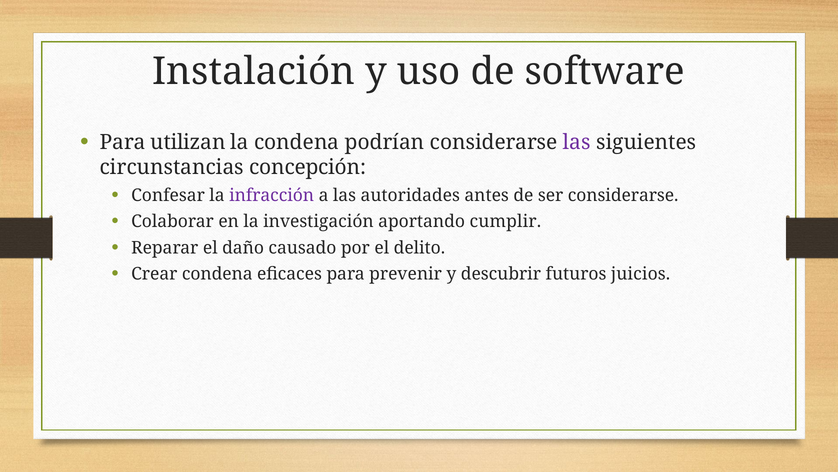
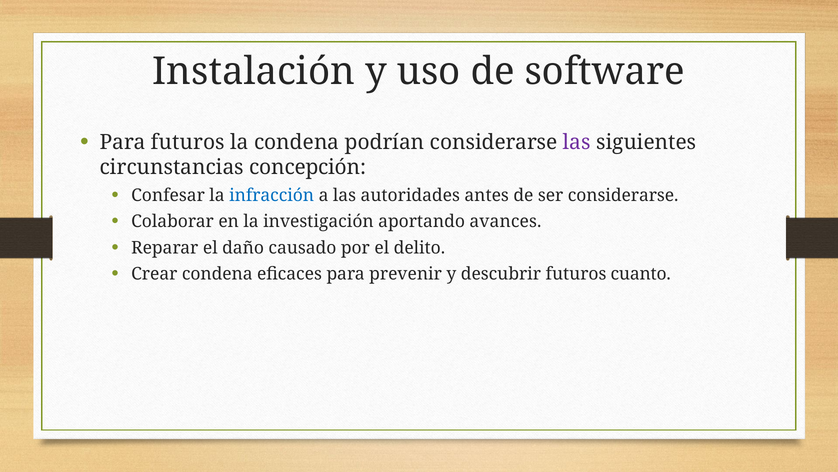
Para utilizan: utilizan -> futuros
infracción colour: purple -> blue
cumplir: cumplir -> avances
juicios: juicios -> cuanto
